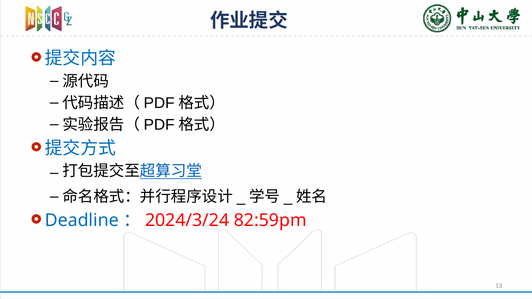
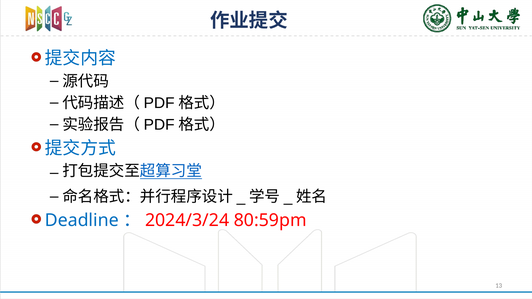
82:59pm: 82:59pm -> 80:59pm
